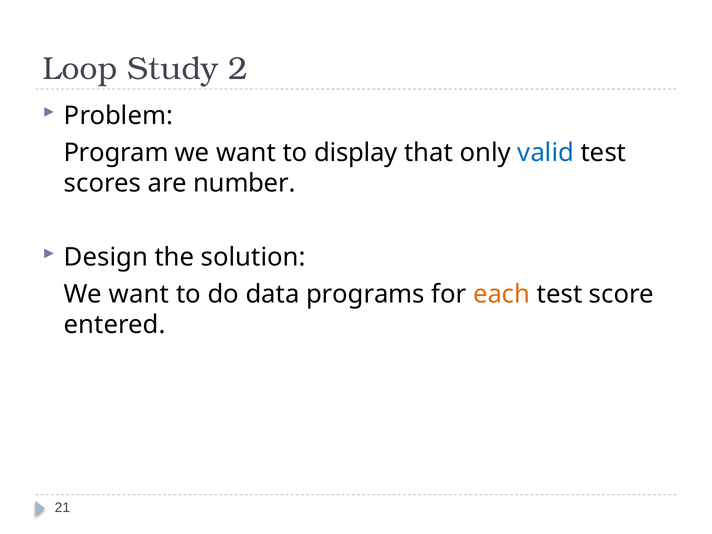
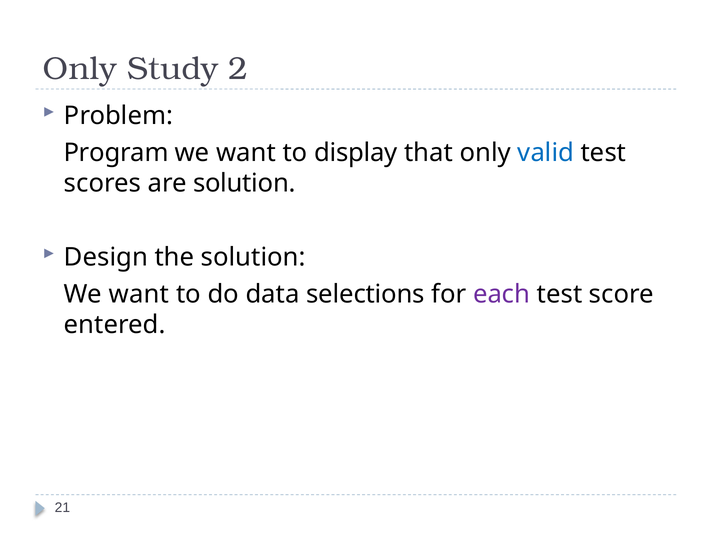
Loop at (80, 69): Loop -> Only
are number: number -> solution
programs: programs -> selections
each colour: orange -> purple
